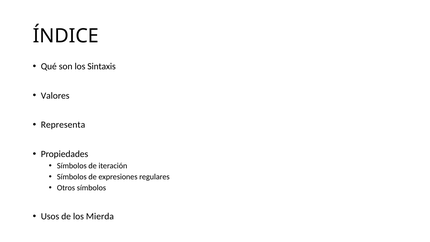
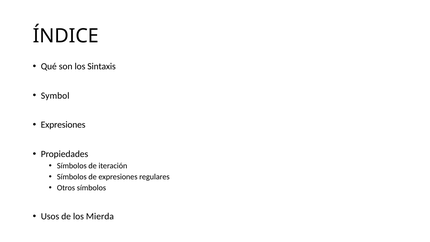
Valores: Valores -> Symbol
Representa at (63, 125): Representa -> Expresiones
